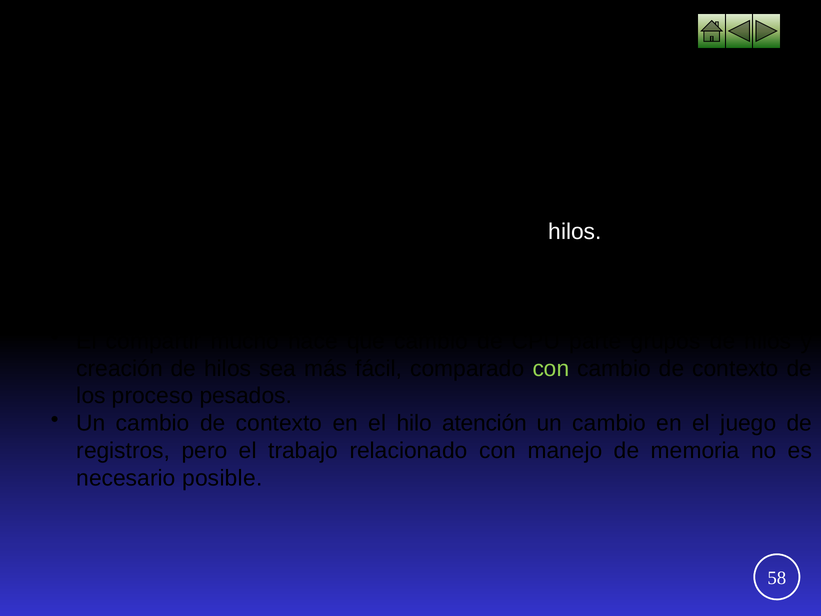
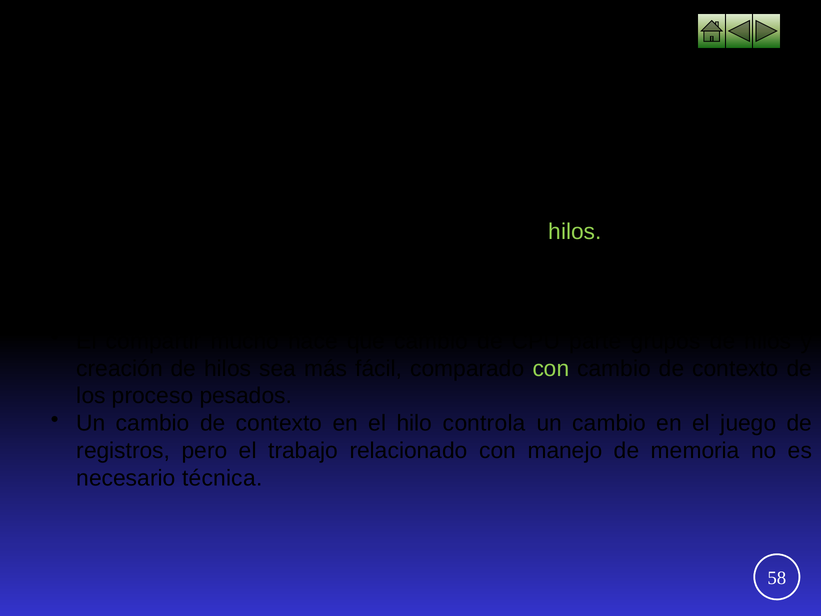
hilos at (575, 231) colour: white -> light green
atención: atención -> controla
posible: posible -> técnica
